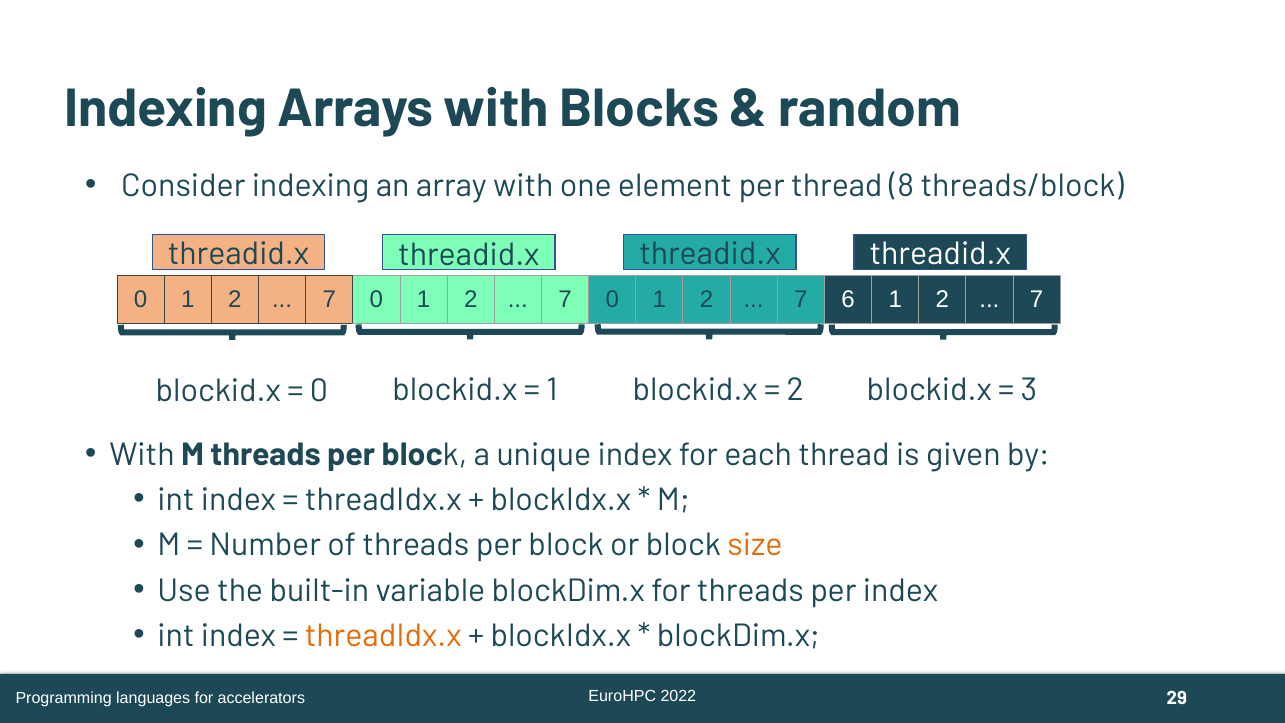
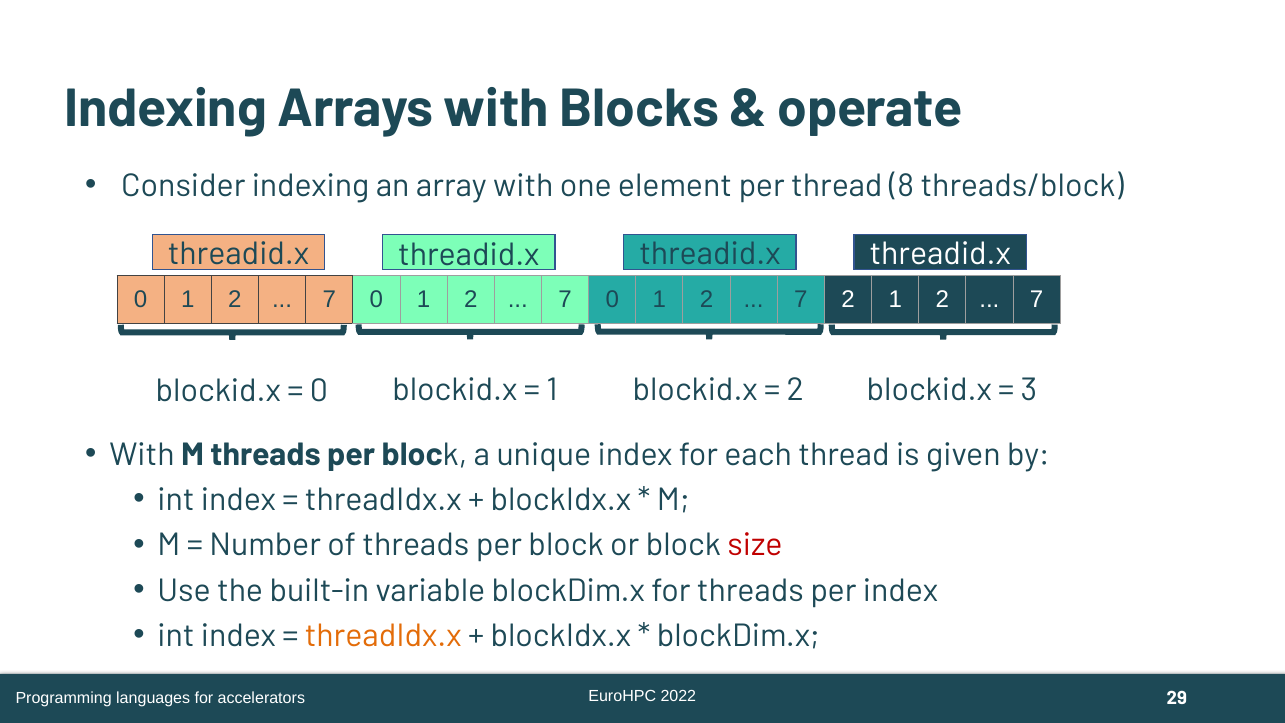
random: random -> operate
7 6: 6 -> 2
size colour: orange -> red
